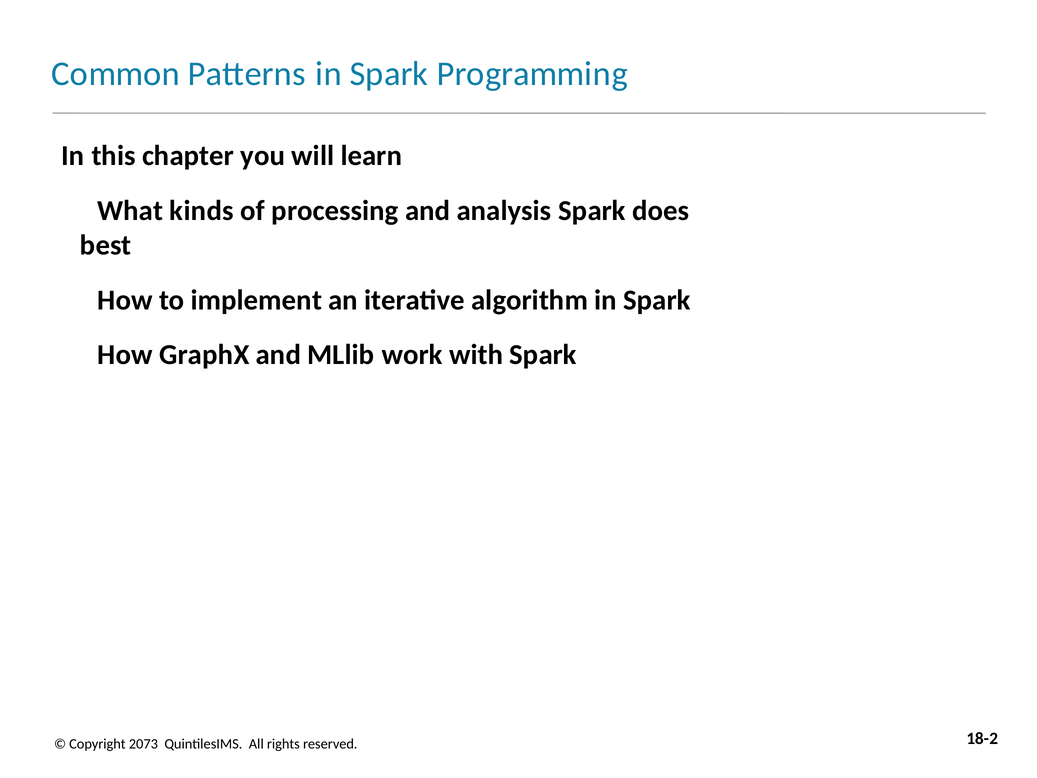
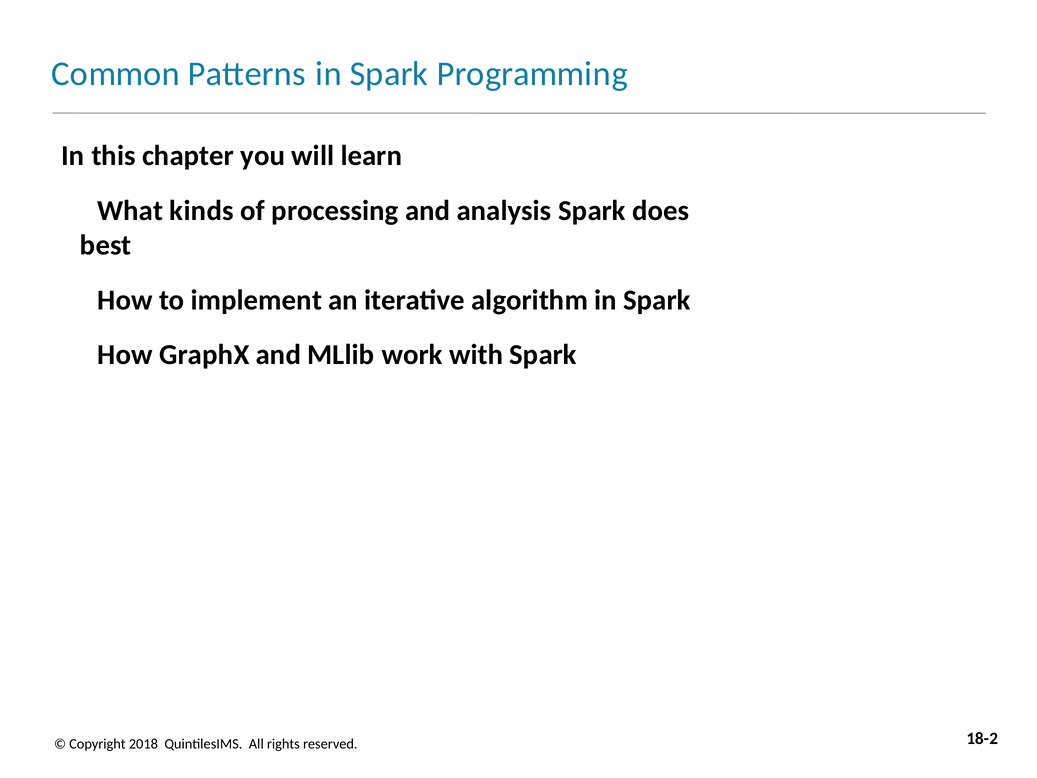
2073: 2073 -> 2018
